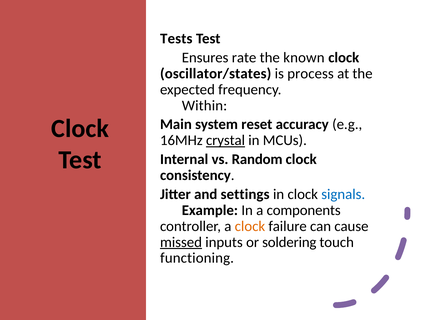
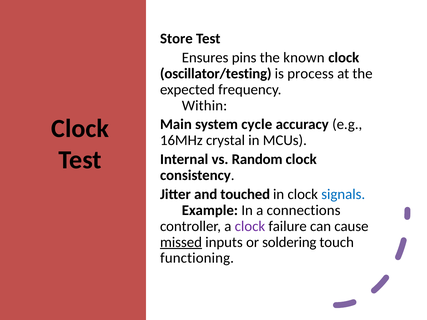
Tests: Tests -> Store
rate: rate -> pins
oscillator/states: oscillator/states -> oscillator/testing
reset: reset -> cycle
crystal underline: present -> none
settings: settings -> touched
components: components -> connections
clock at (250, 226) colour: orange -> purple
